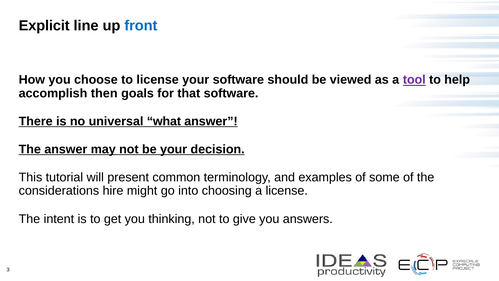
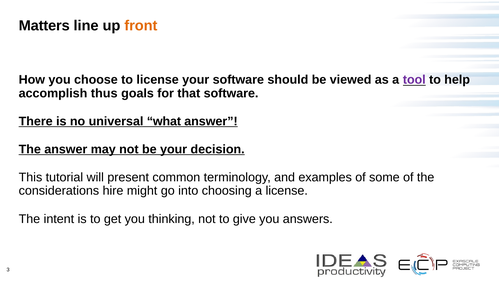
Explicit: Explicit -> Matters
front colour: blue -> orange
then: then -> thus
